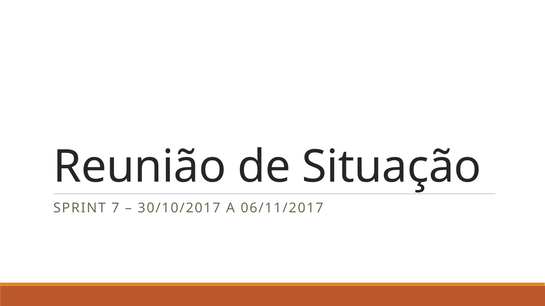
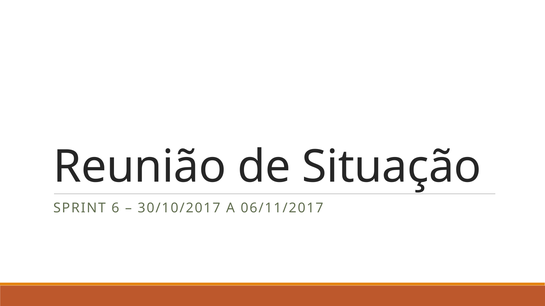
7: 7 -> 6
